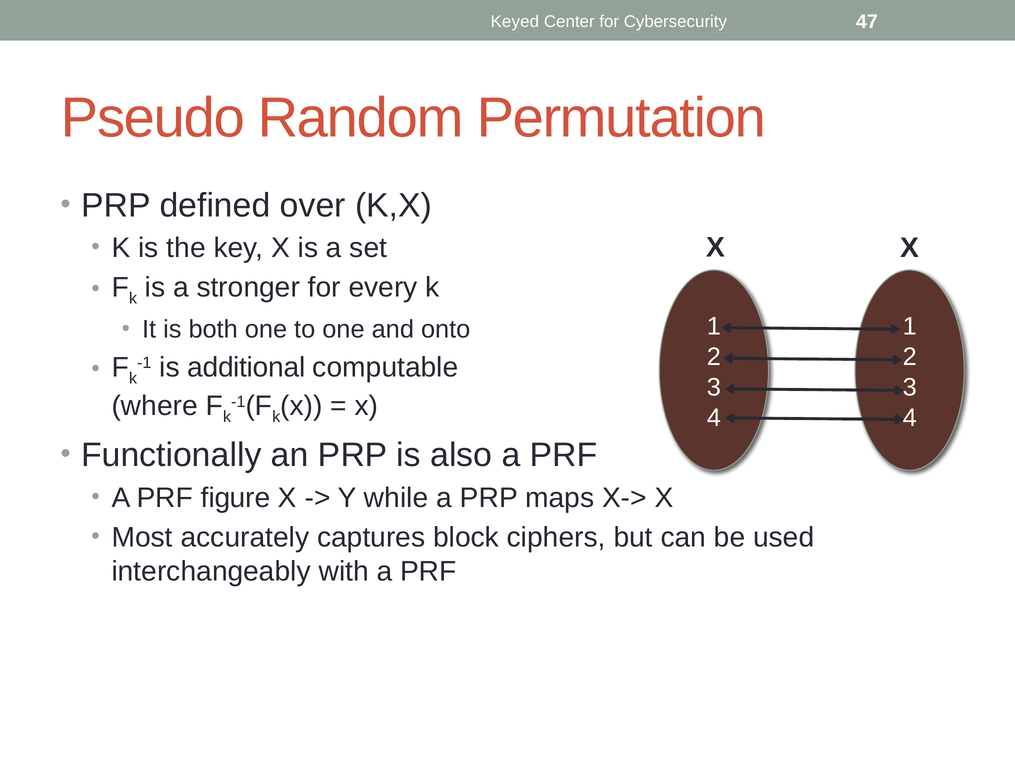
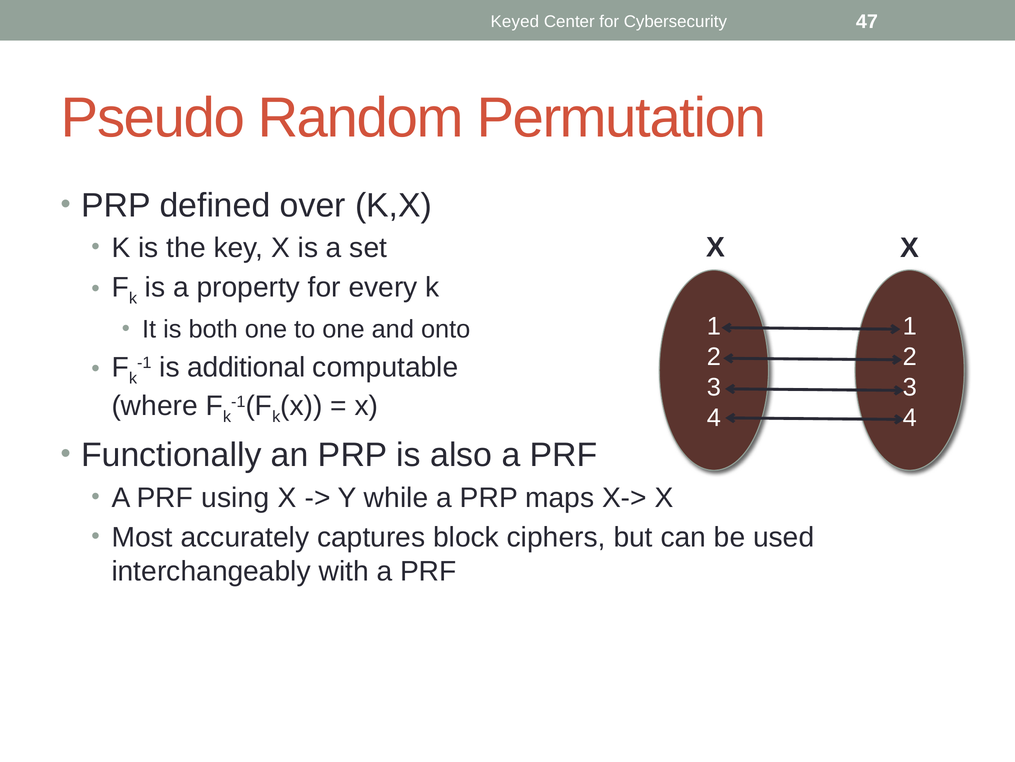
stronger: stronger -> property
figure: figure -> using
